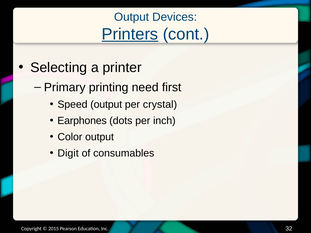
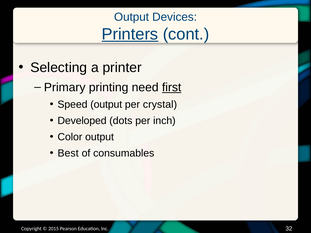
first underline: none -> present
Earphones: Earphones -> Developed
Digit: Digit -> Best
